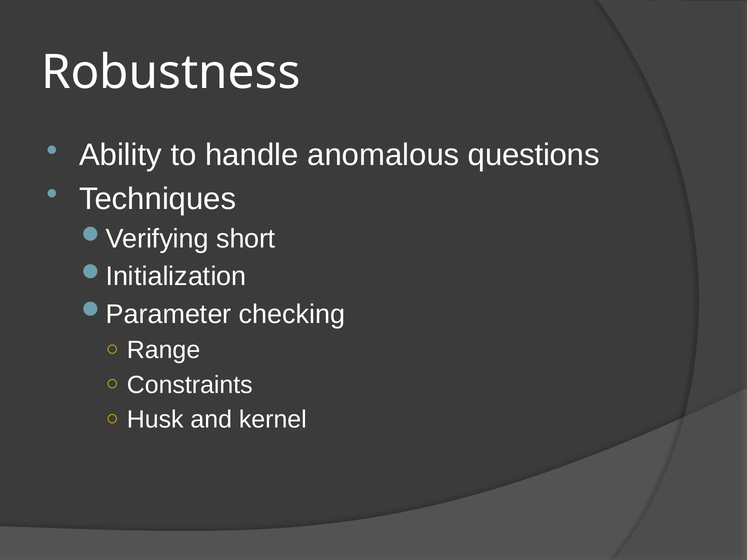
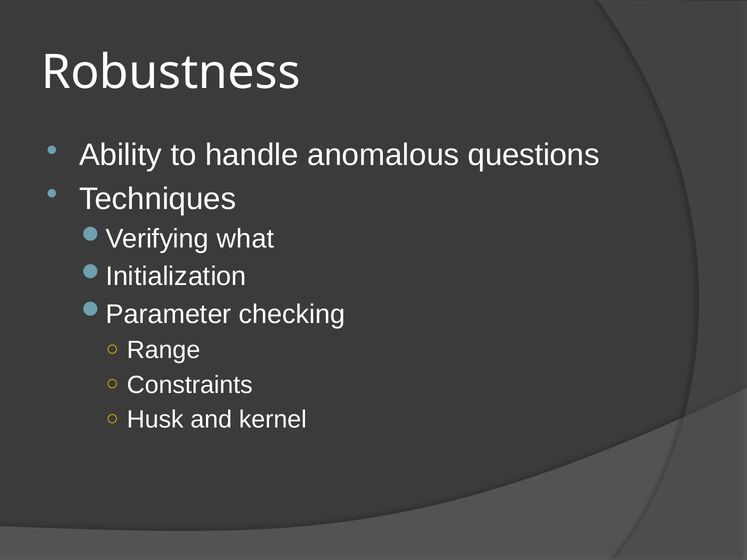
short: short -> what
